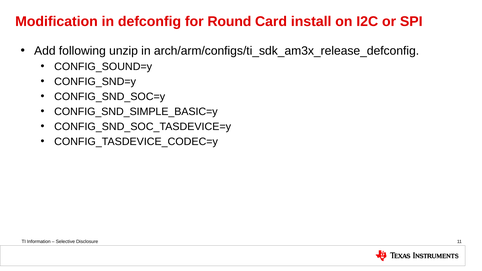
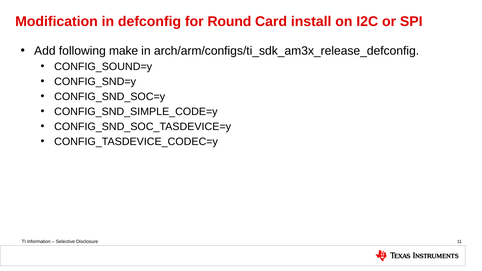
unzip: unzip -> make
CONFIG_SND_SIMPLE_BASIC=y: CONFIG_SND_SIMPLE_BASIC=y -> CONFIG_SND_SIMPLE_CODE=y
